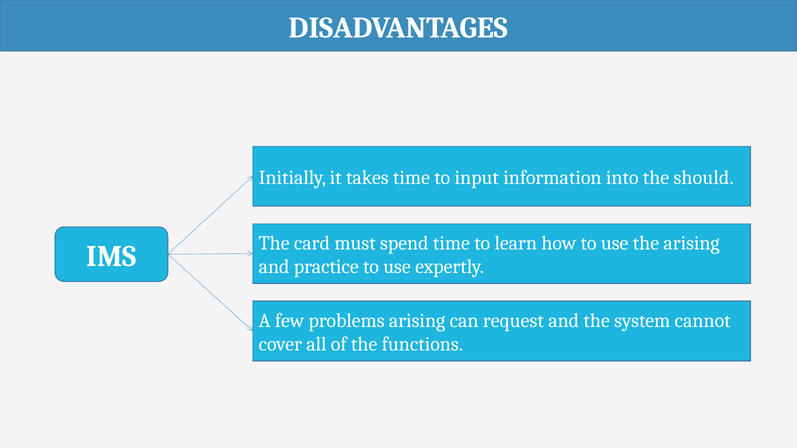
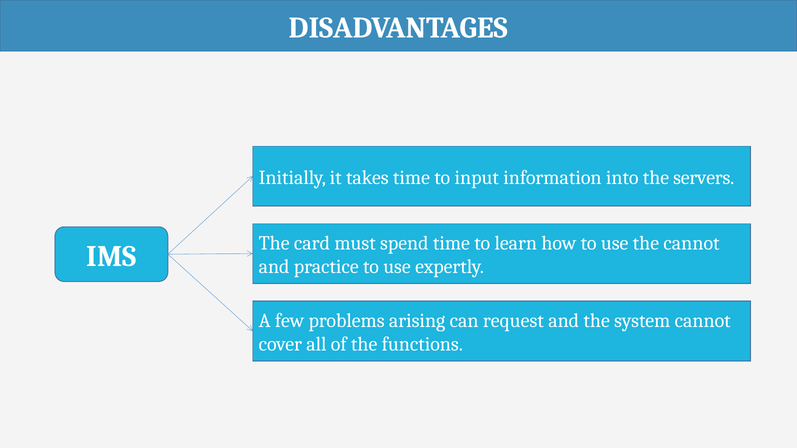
should: should -> servers
the arising: arising -> cannot
